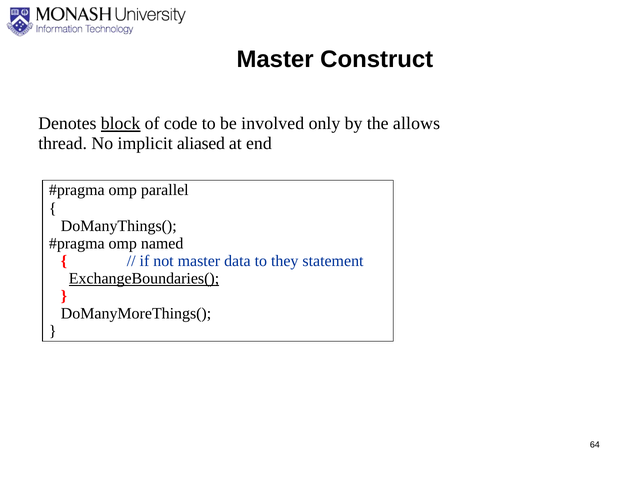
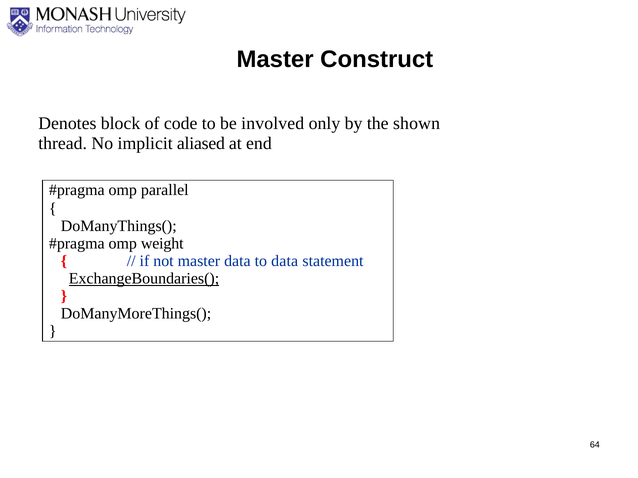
block underline: present -> none
allows: allows -> shown
named: named -> weight
to they: they -> data
